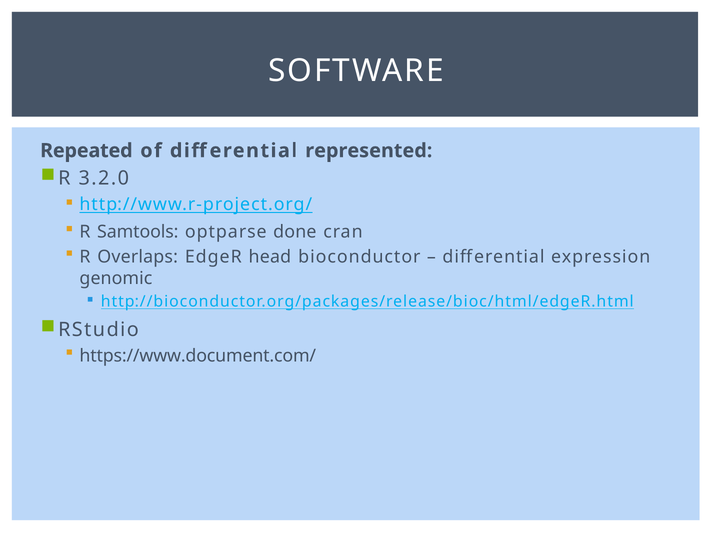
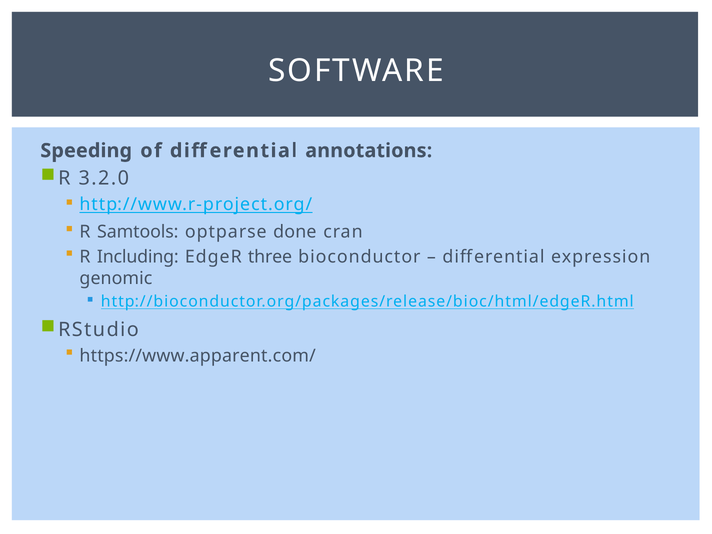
Repeated: Repeated -> Speeding
represented: represented -> annotations
Overlaps: Overlaps -> Including
head: head -> three
https://www.document.com/: https://www.document.com/ -> https://www.apparent.com/
